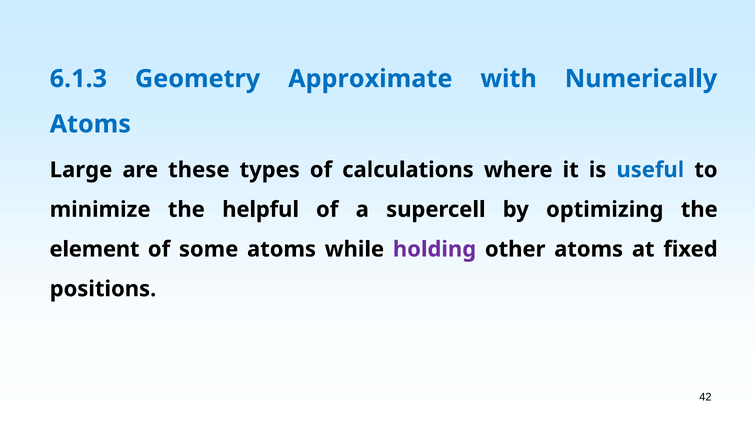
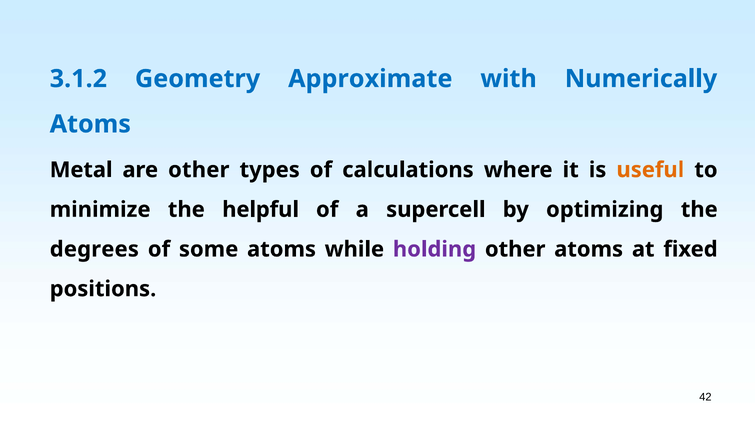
6.1.3: 6.1.3 -> 3.1.2
Large: Large -> Metal
are these: these -> other
useful colour: blue -> orange
element: element -> degrees
